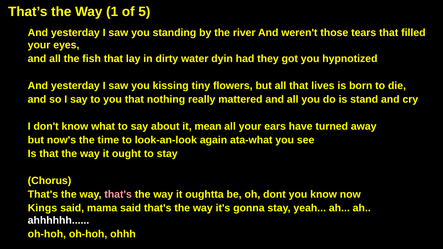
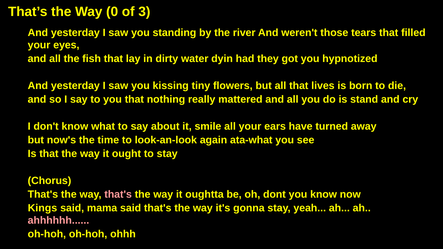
1: 1 -> 0
5: 5 -> 3
mean: mean -> smile
ahhhhhh colour: white -> pink
